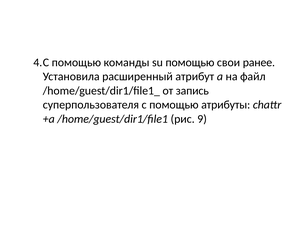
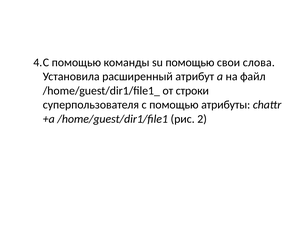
ранее: ранее -> слова
запись: запись -> строки
9: 9 -> 2
